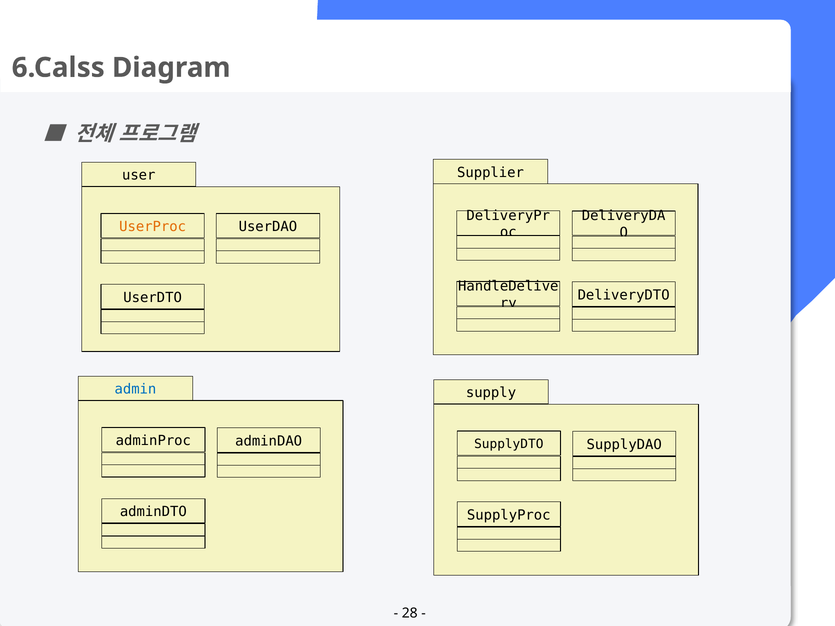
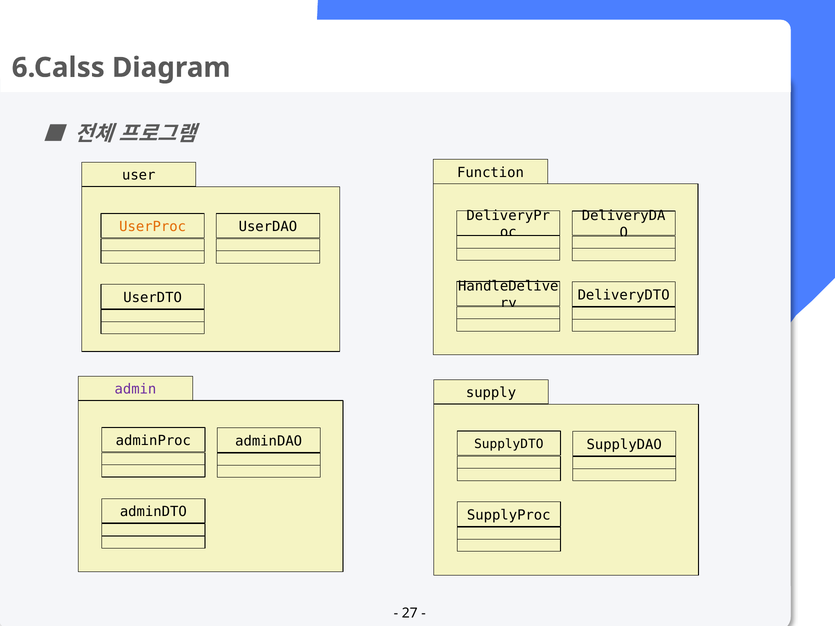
Supplier: Supplier -> Function
admin colour: blue -> purple
28: 28 -> 27
